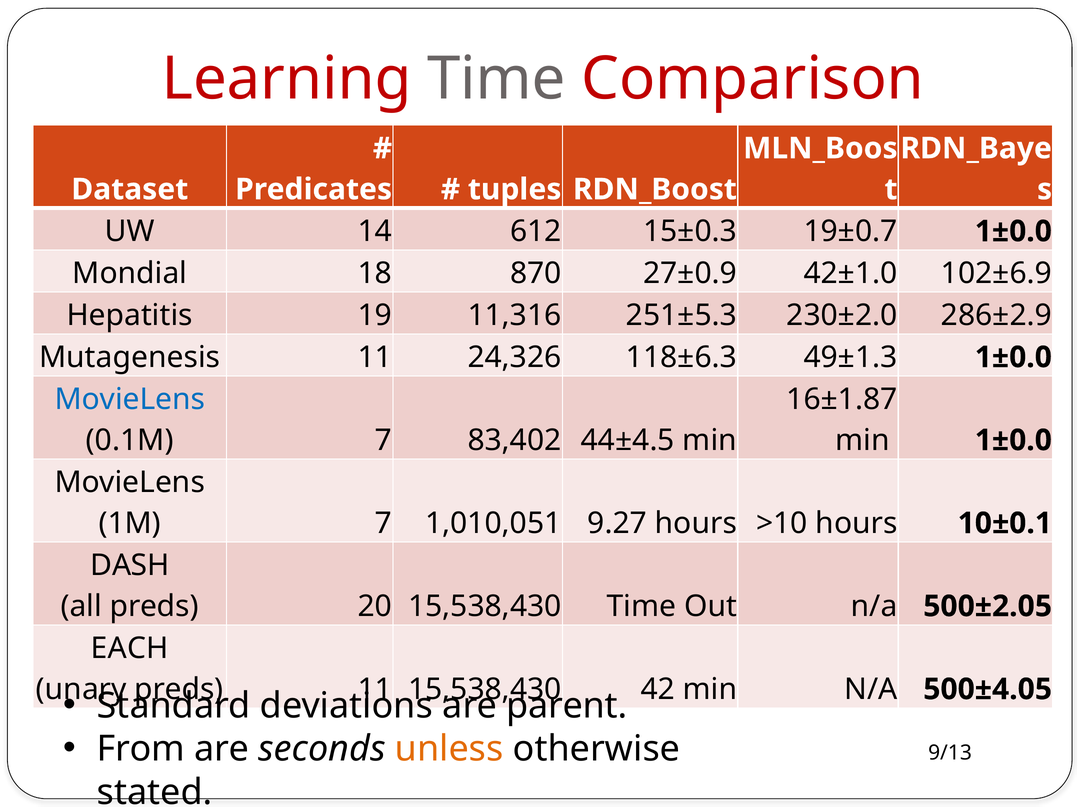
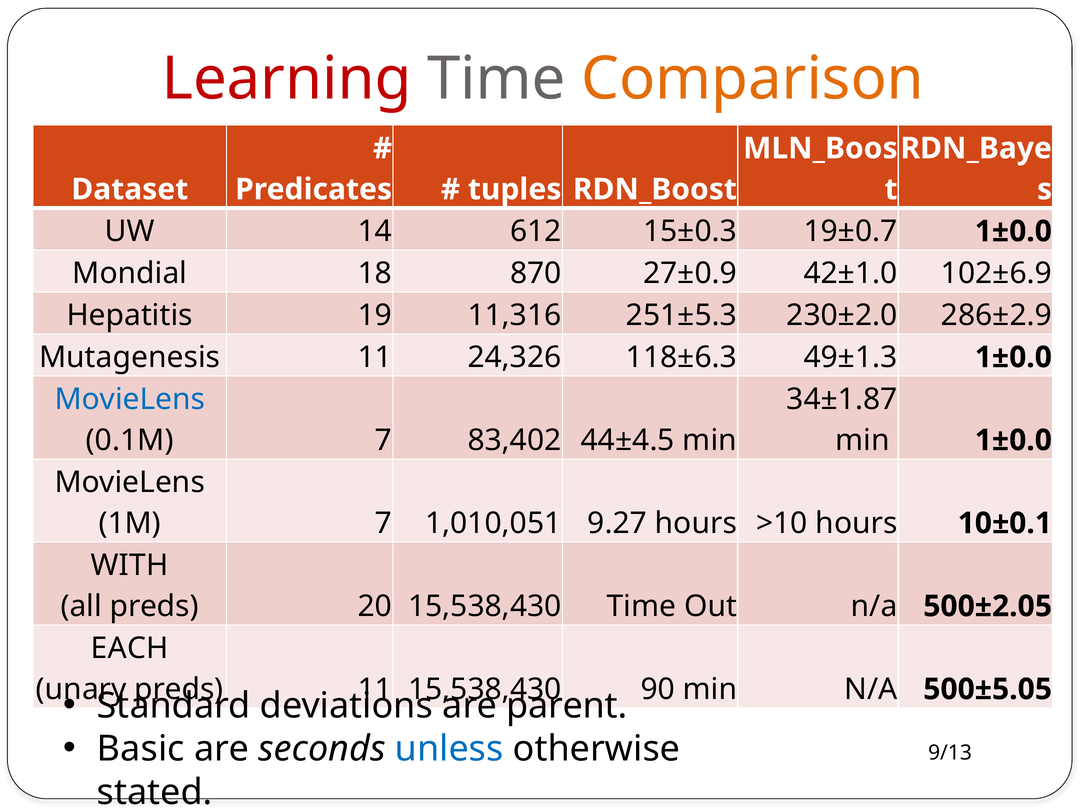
Comparison colour: red -> orange
16±1.87: 16±1.87 -> 34±1.87
DASH: DASH -> WITH
42: 42 -> 90
500±4.05: 500±4.05 -> 500±5.05
From: From -> Basic
unless colour: orange -> blue
